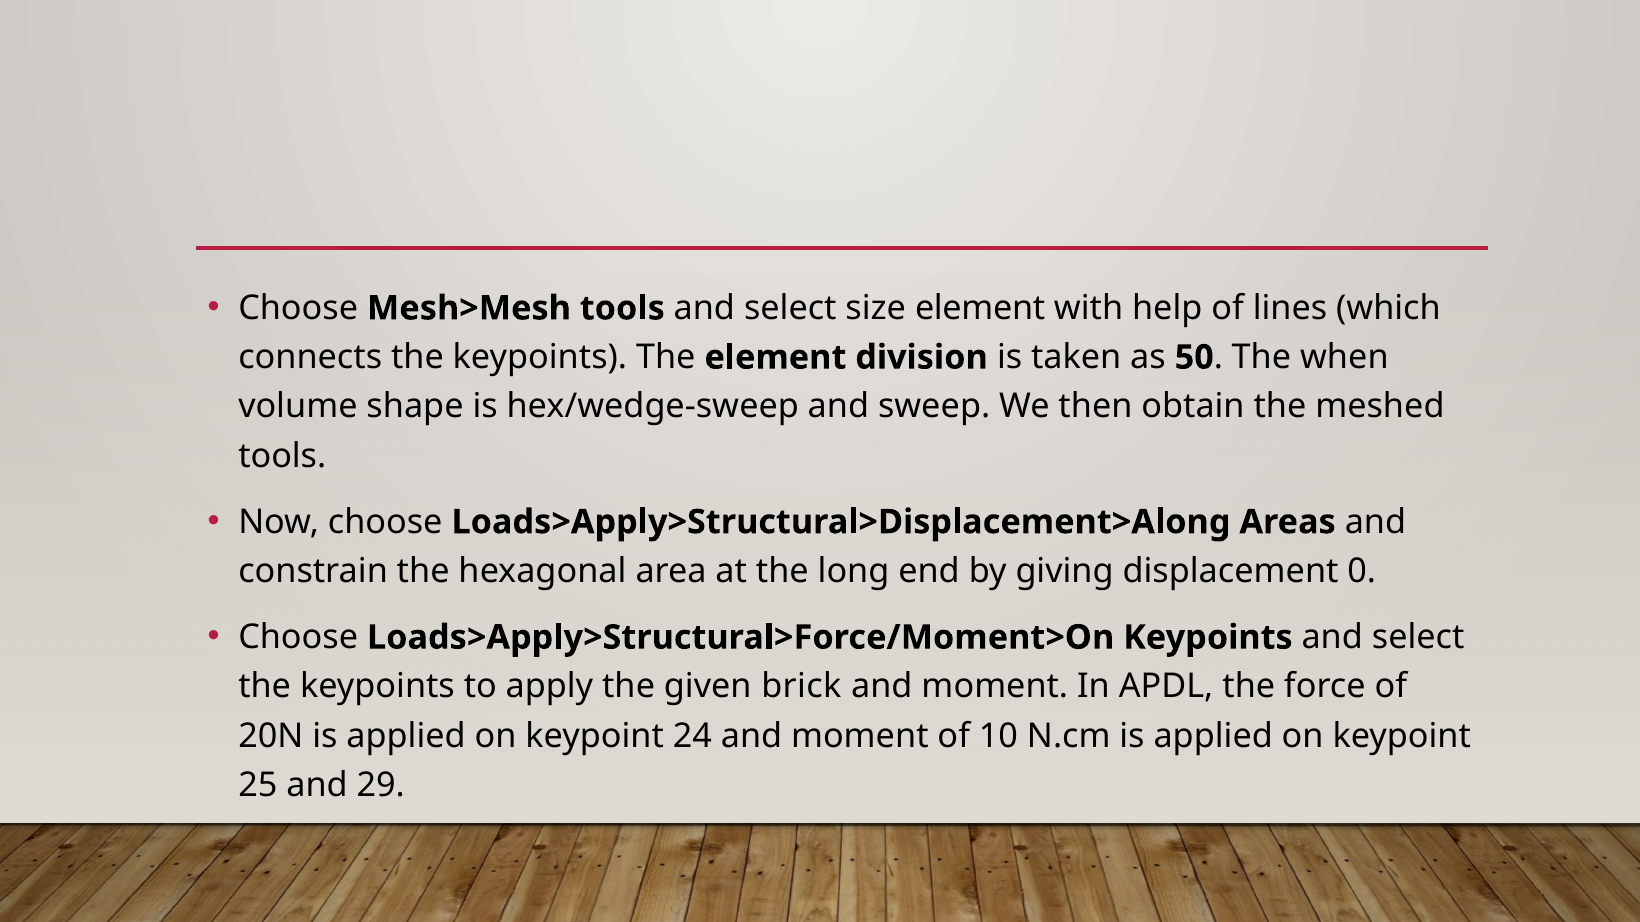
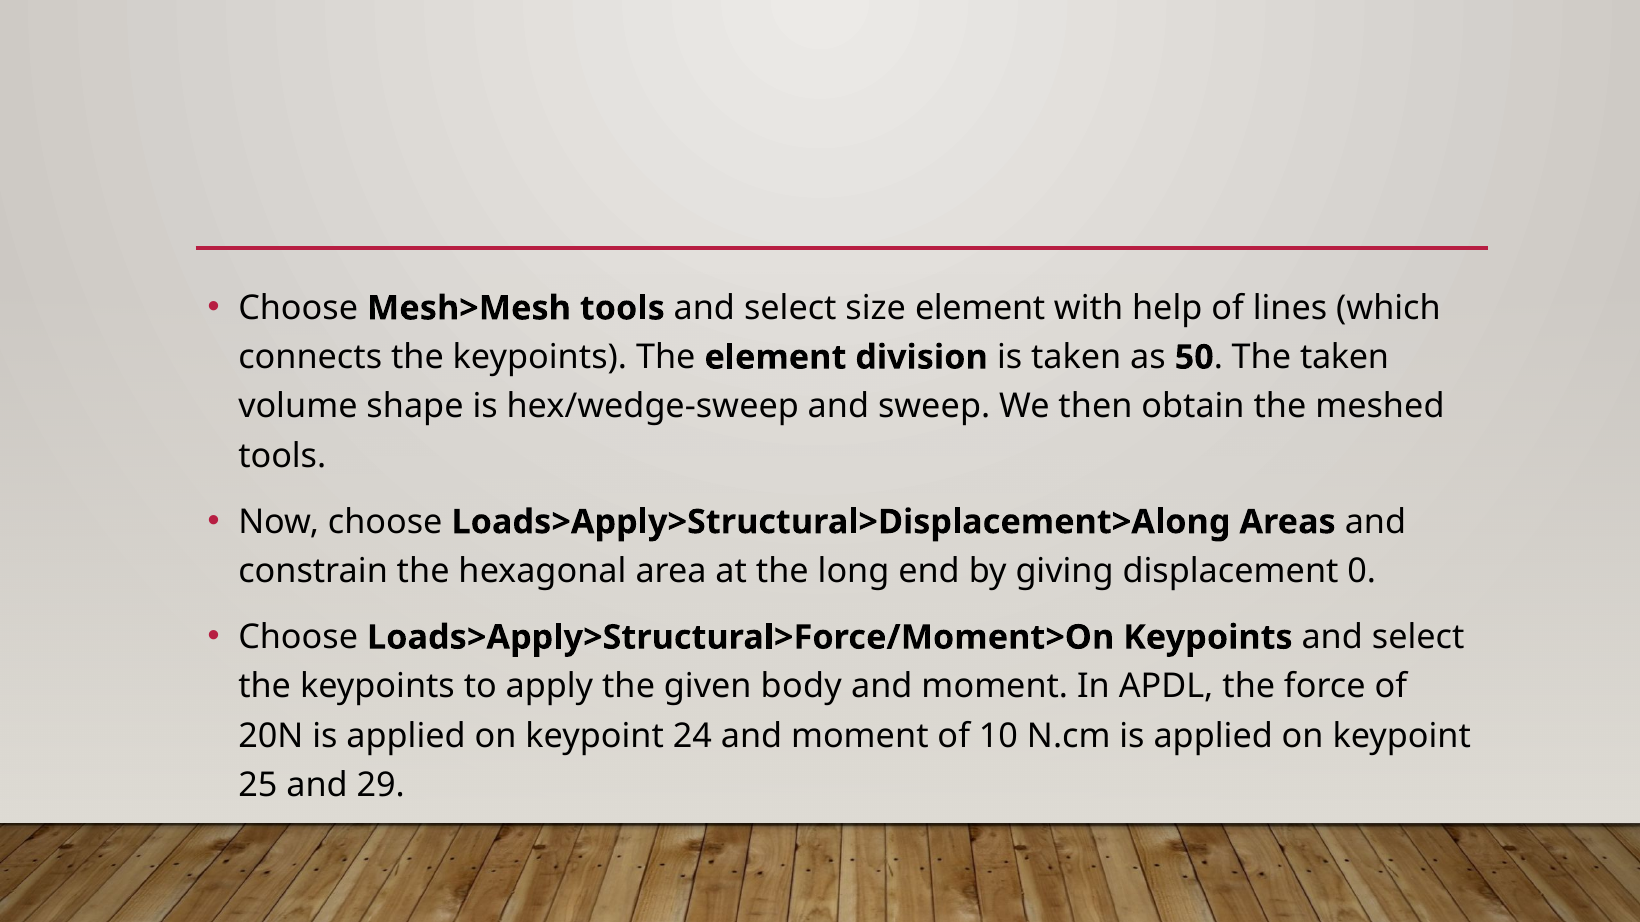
The when: when -> taken
brick: brick -> body
